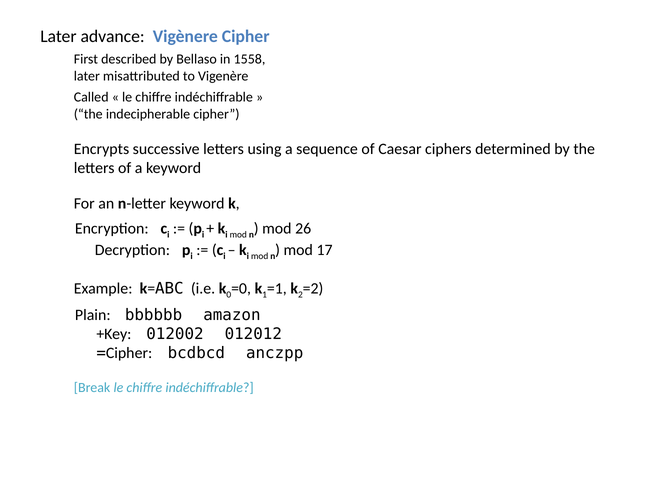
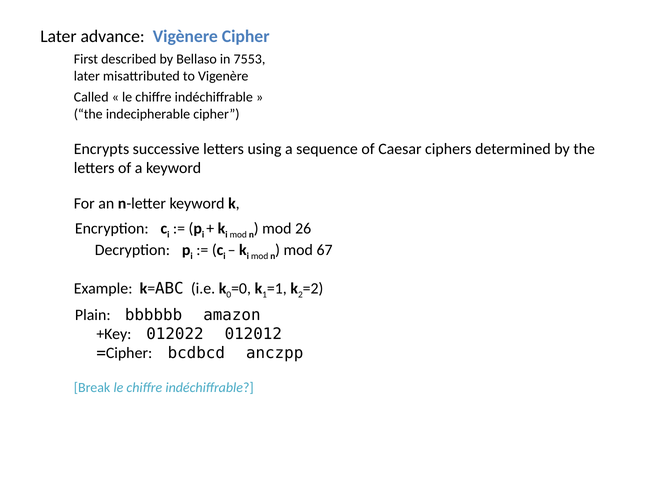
1558: 1558 -> 7553
17: 17 -> 67
012002: 012002 -> 012022
